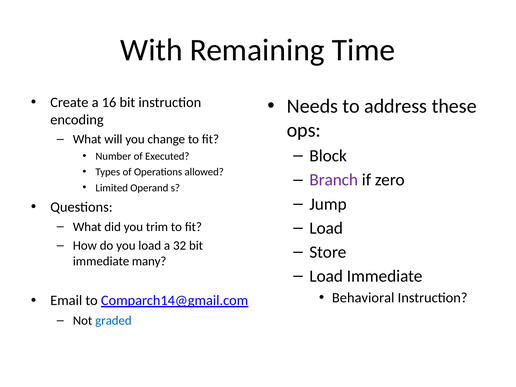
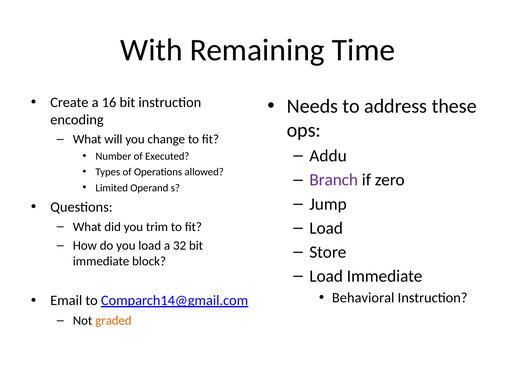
Block: Block -> Addu
many: many -> block
graded colour: blue -> orange
